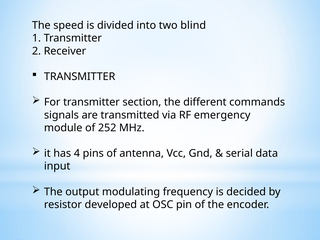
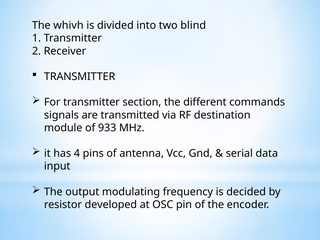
speed: speed -> whivh
emergency: emergency -> destination
252: 252 -> 933
